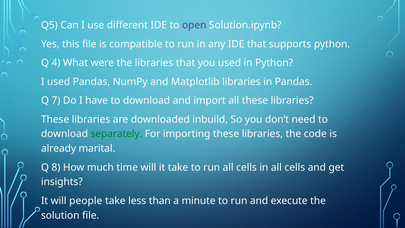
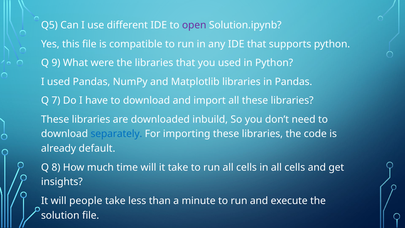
4: 4 -> 9
separately colour: green -> blue
marital: marital -> default
